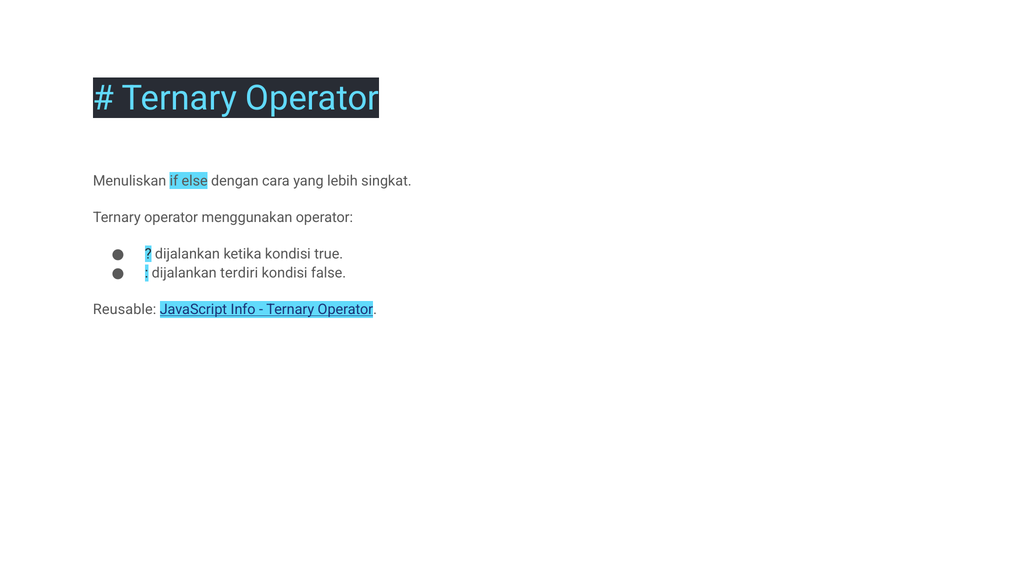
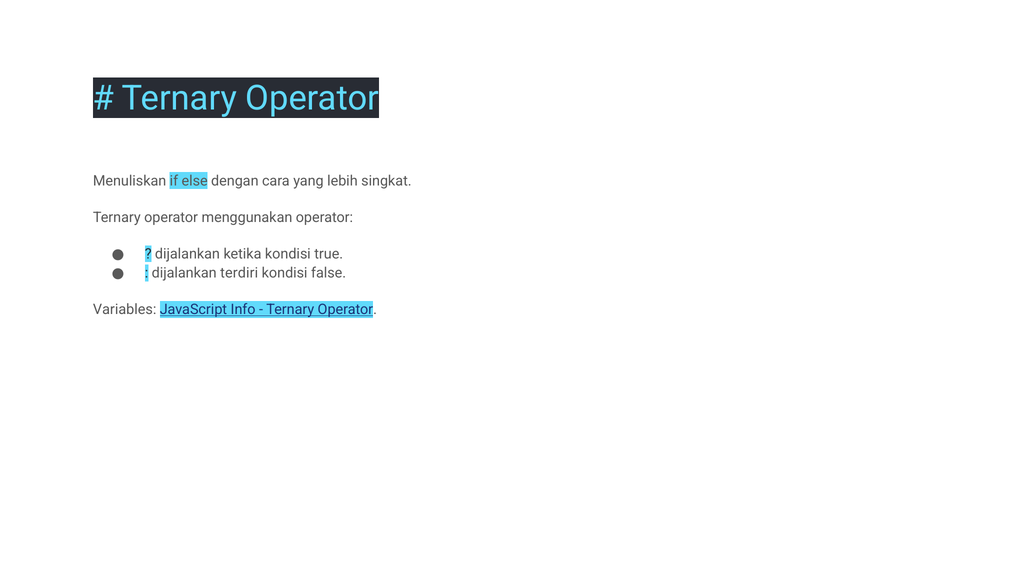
Reusable: Reusable -> Variables
